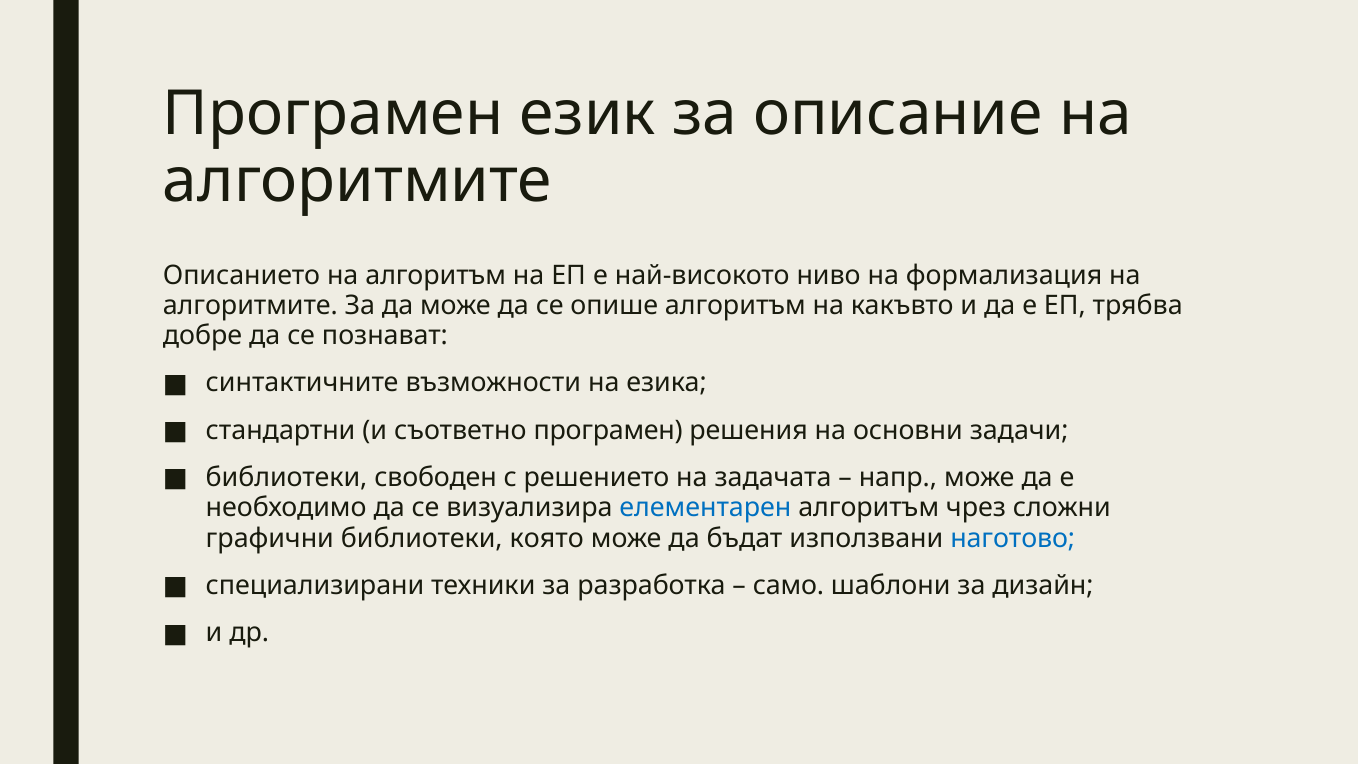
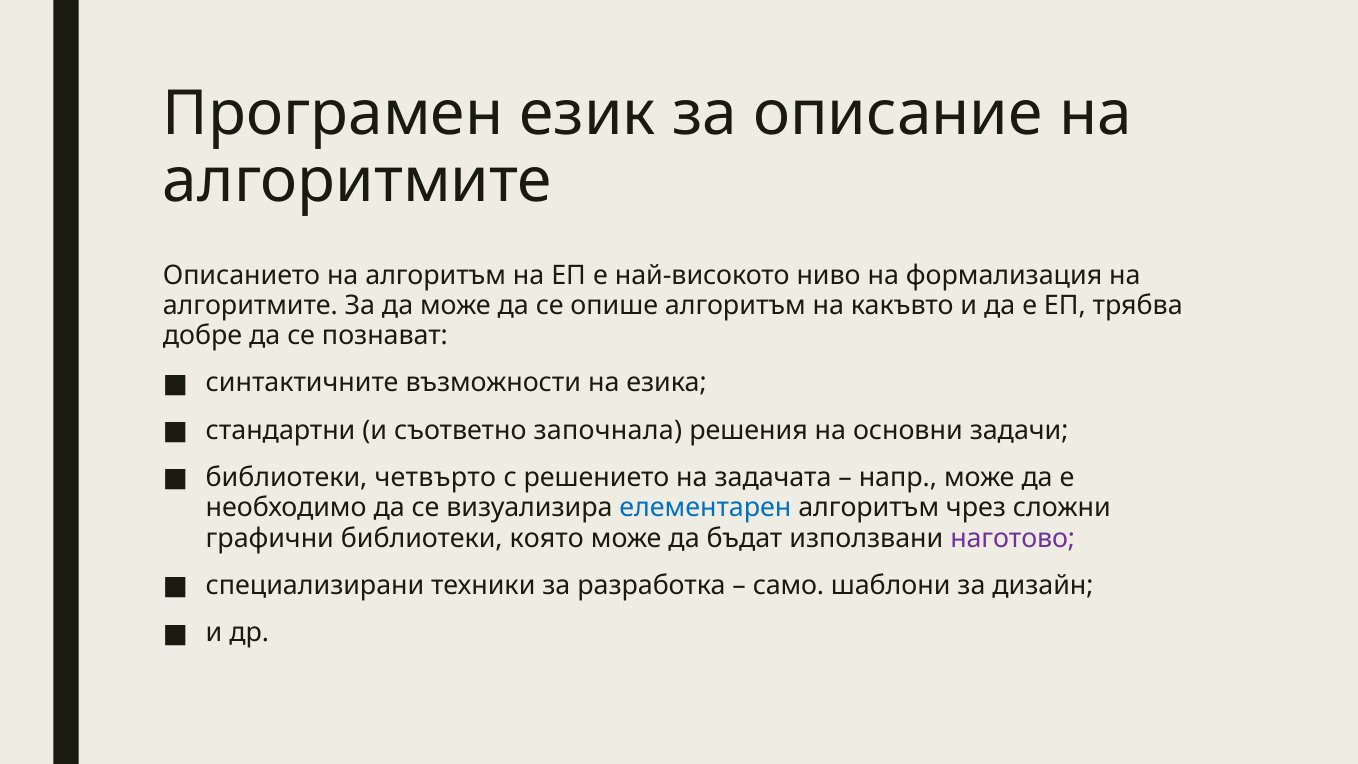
съответно програмен: програмен -> започнала
свободен: свободен -> четвърто
наготово colour: blue -> purple
